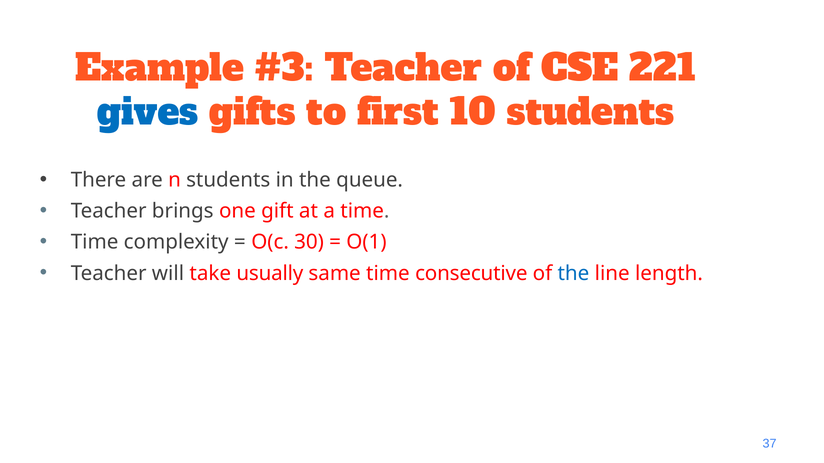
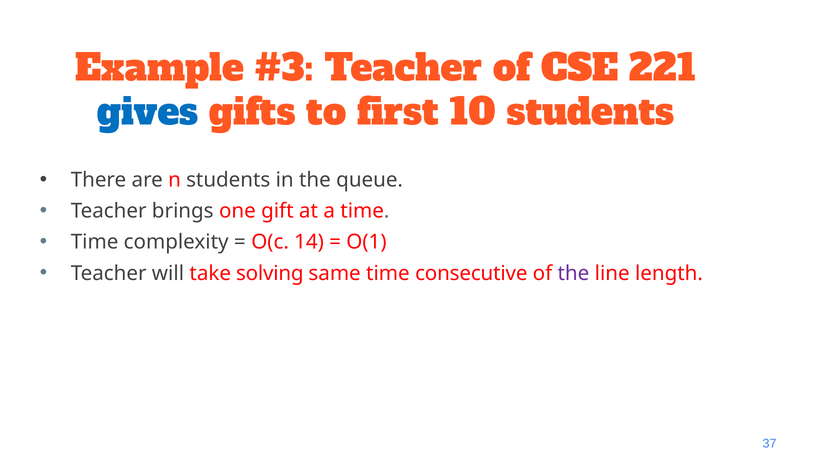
30: 30 -> 14
usually: usually -> solving
the at (573, 274) colour: blue -> purple
